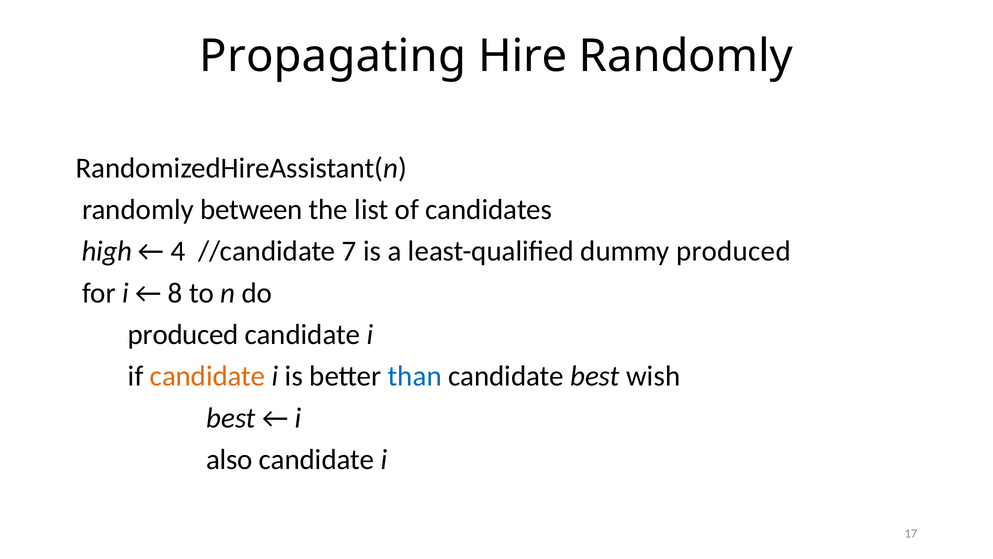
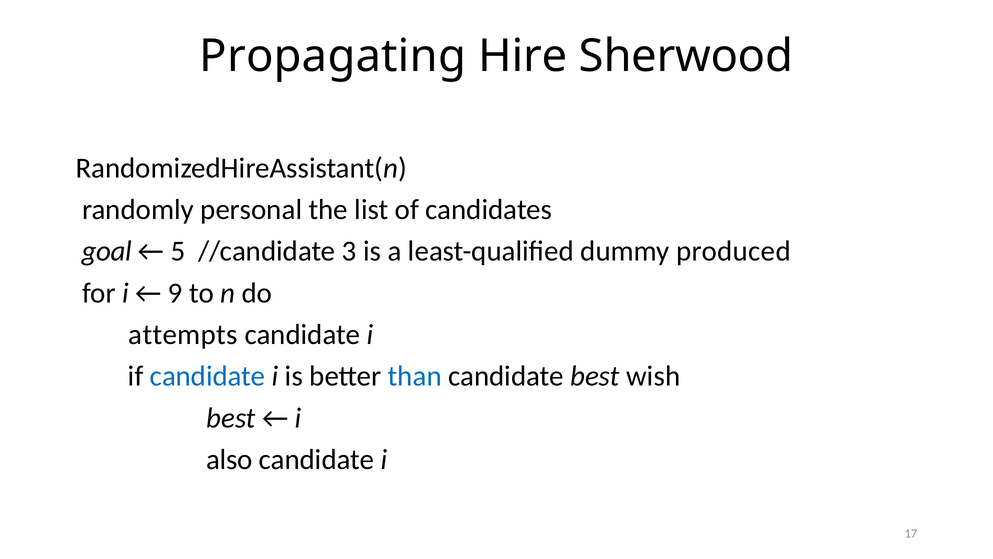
Hire Randomly: Randomly -> Sherwood
between: between -> personal
high: high -> goal
4: 4 -> 5
7: 7 -> 3
8: 8 -> 9
produced at (183, 334): produced -> attempts
candidate at (208, 376) colour: orange -> blue
